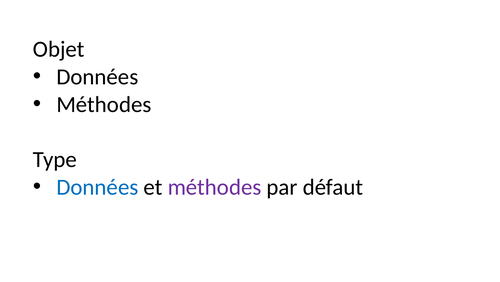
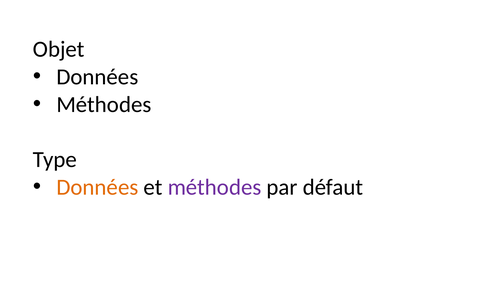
Données at (97, 187) colour: blue -> orange
